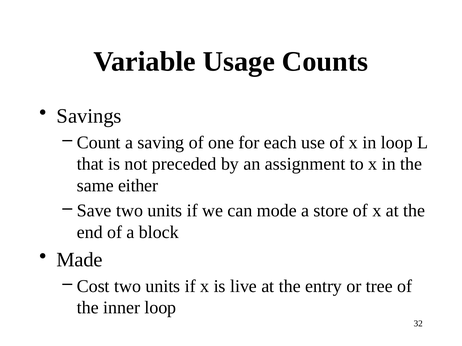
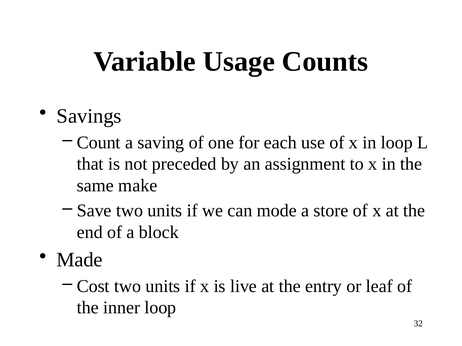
either: either -> make
tree: tree -> leaf
